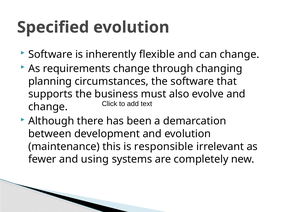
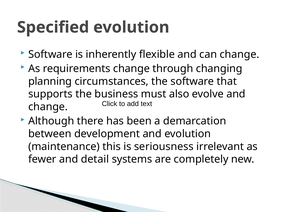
responsible: responsible -> seriousness
using: using -> detail
